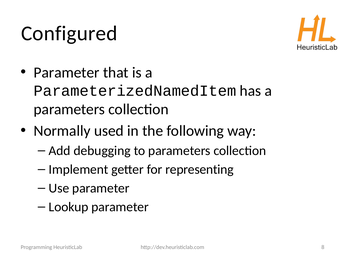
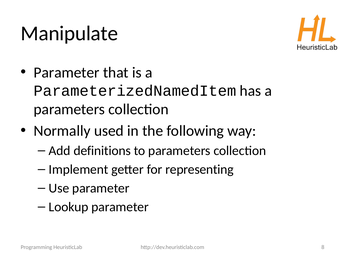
Configured: Configured -> Manipulate
debugging: debugging -> definitions
